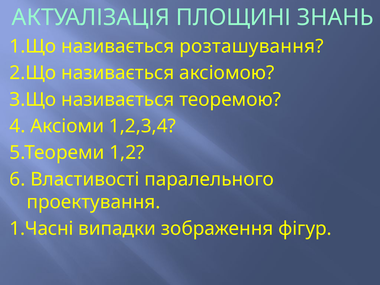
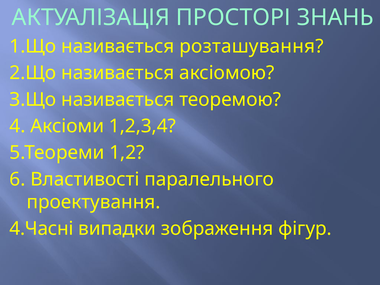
ПЛОЩИНІ: ПЛОЩИНІ -> ПРОСТОРІ
1.Часні: 1.Часні -> 4.Часні
